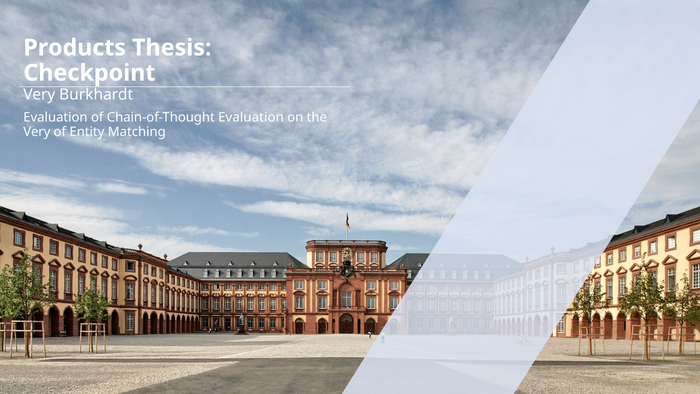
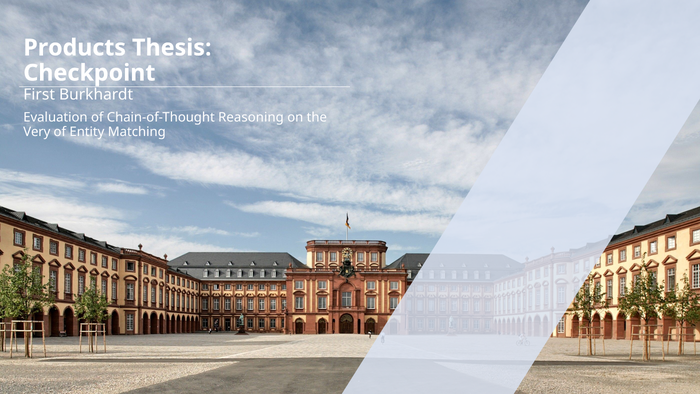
Very at (39, 95): Very -> First
Chain-of-Thought Evaluation: Evaluation -> Reasoning
